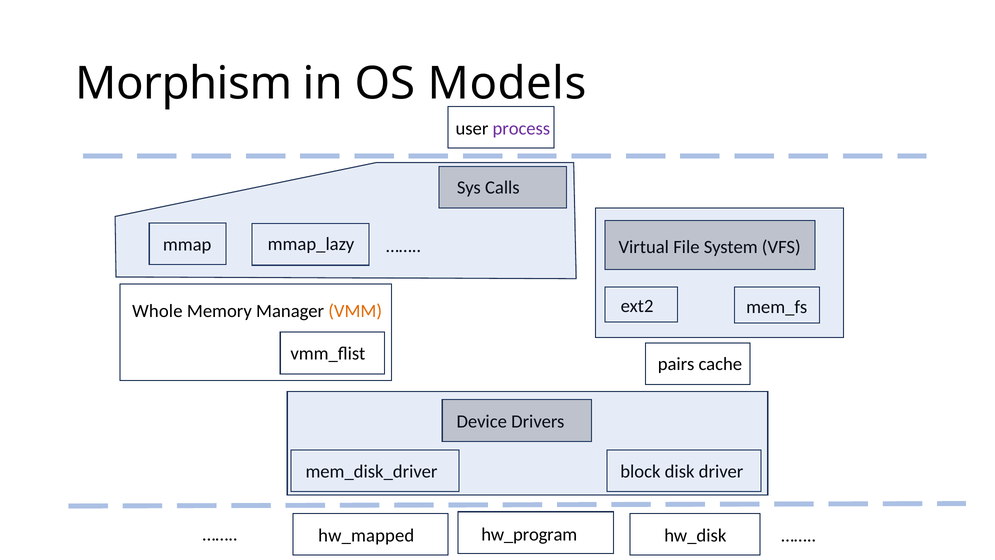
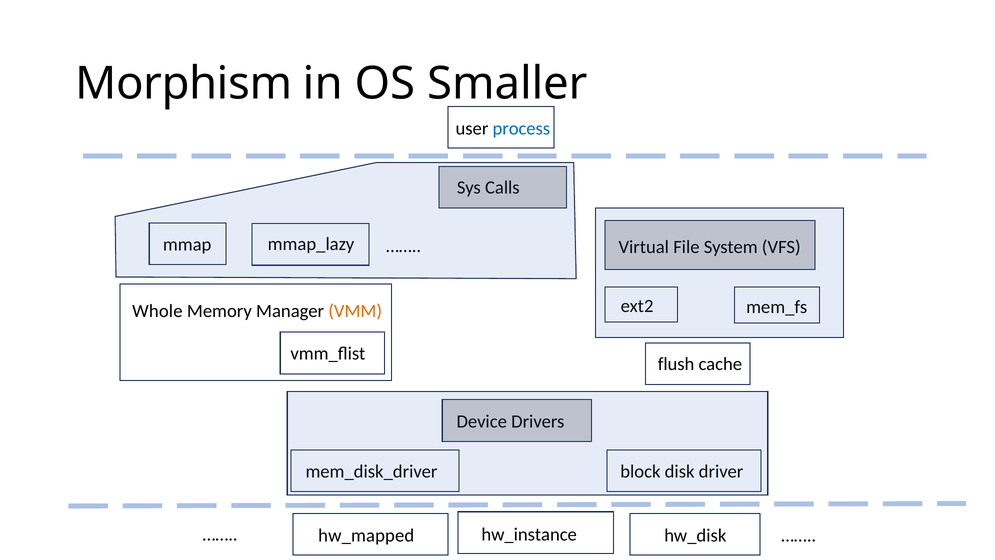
Models: Models -> Smaller
process colour: purple -> blue
pairs: pairs -> flush
hw_program: hw_program -> hw_instance
